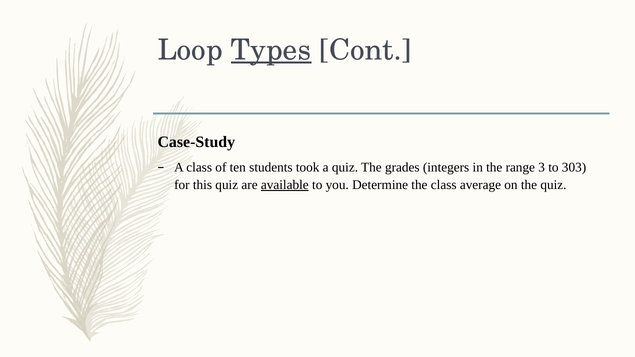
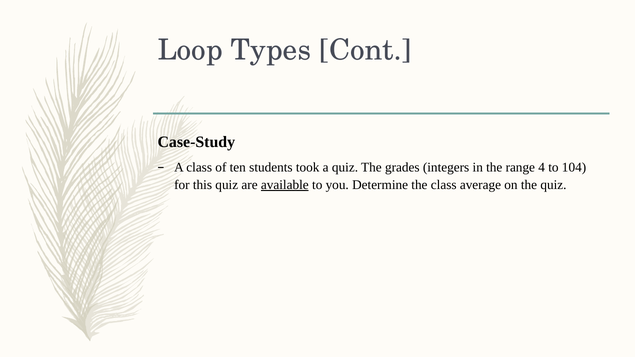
Types underline: present -> none
3: 3 -> 4
303: 303 -> 104
